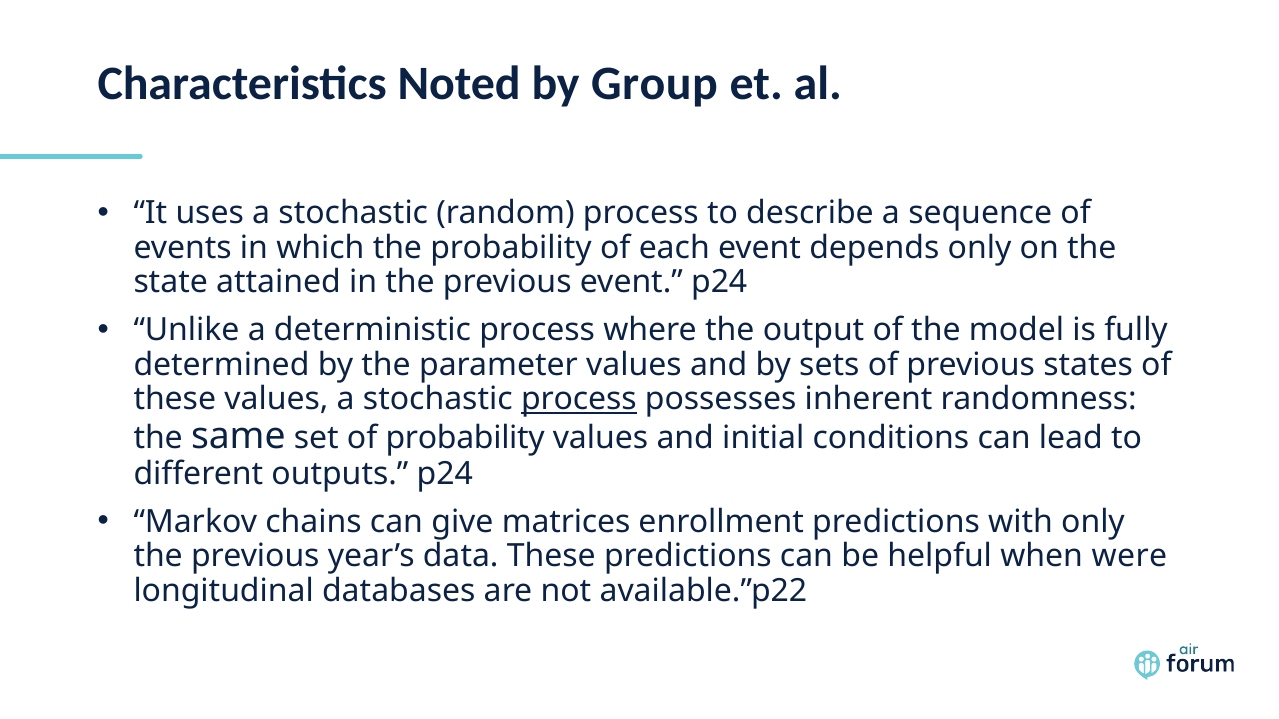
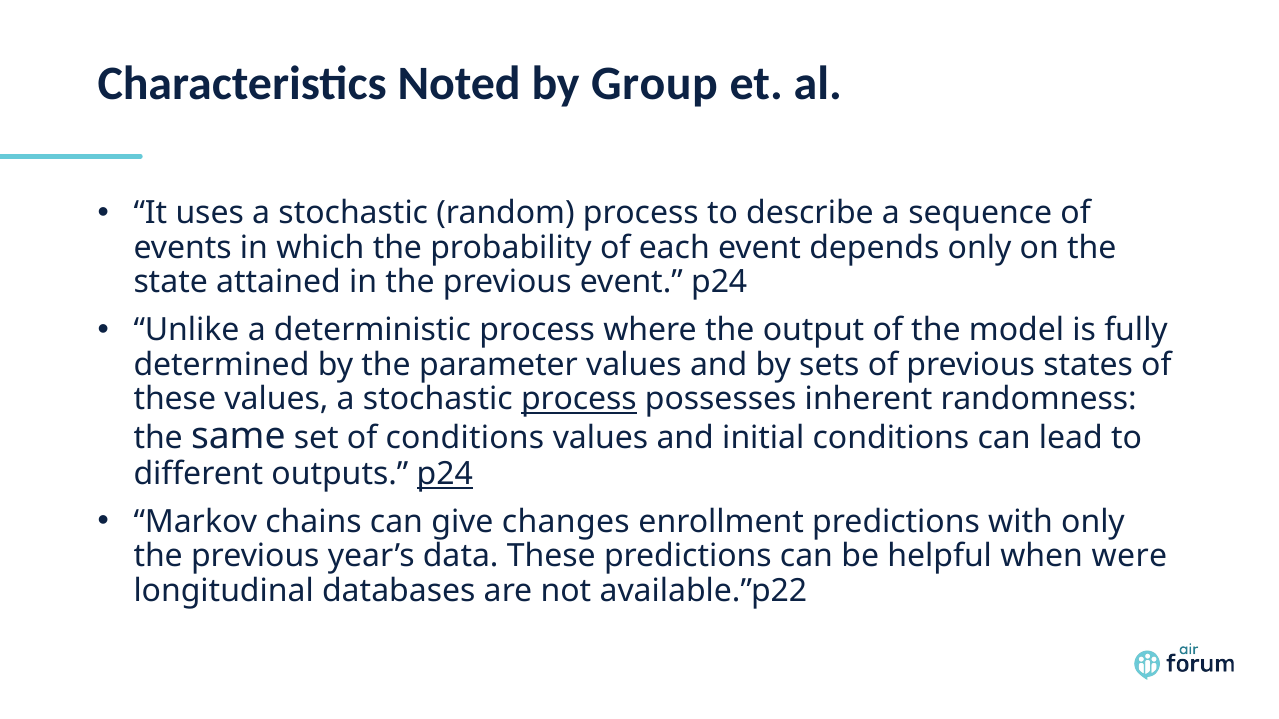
of probability: probability -> conditions
p24 at (445, 474) underline: none -> present
matrices: matrices -> changes
